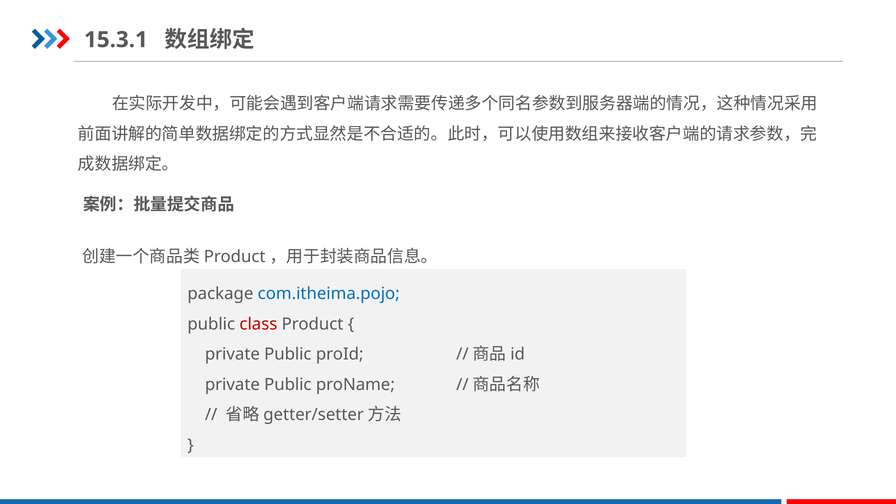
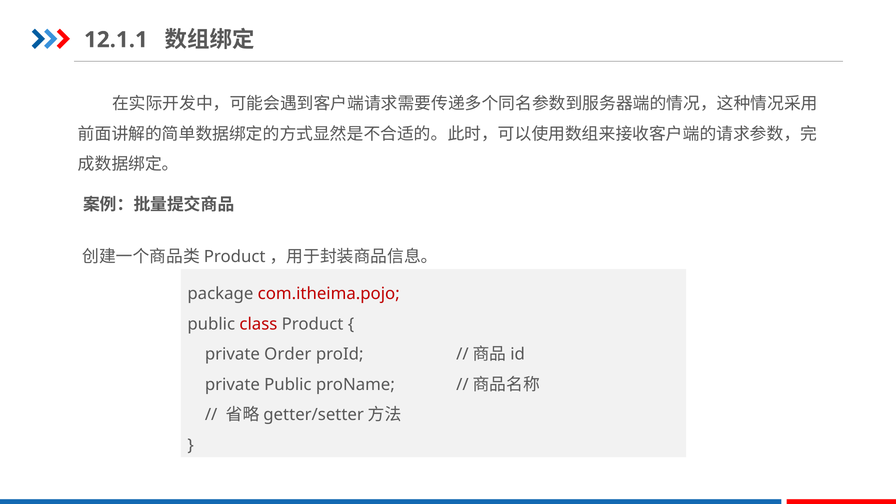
15.3.1: 15.3.1 -> 12.1.1
com.itheima.pojo colour: blue -> red
Public at (288, 354): Public -> Order
